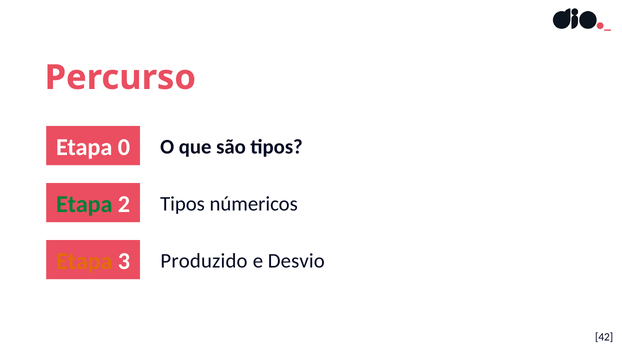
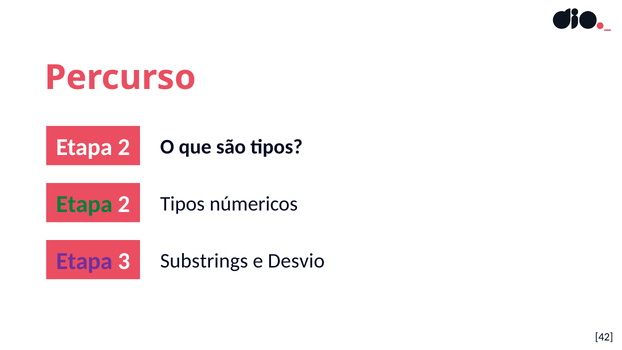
0 at (124, 147): 0 -> 2
Etapa at (84, 261) colour: orange -> purple
Produzido: Produzido -> Substrings
